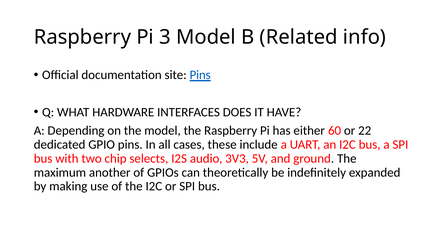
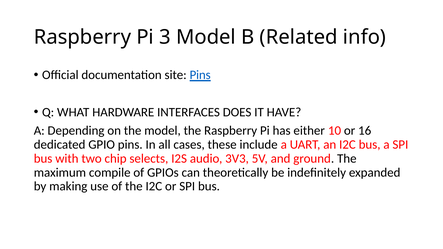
60: 60 -> 10
22: 22 -> 16
another: another -> compile
